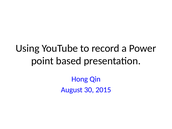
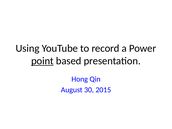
point underline: none -> present
